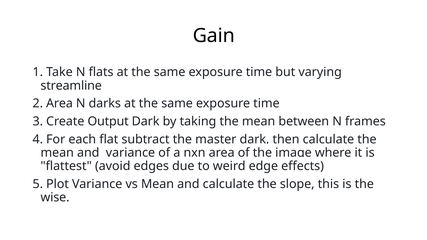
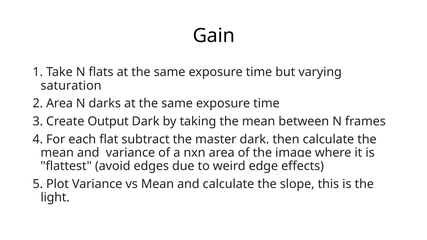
streamline: streamline -> saturation
wise: wise -> light
